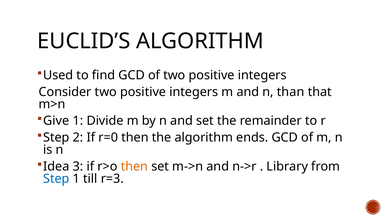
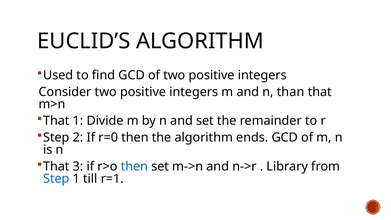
Give at (56, 121): Give -> That
Idea at (56, 166): Idea -> That
then at (134, 166) colour: orange -> blue
r=3: r=3 -> r=1
